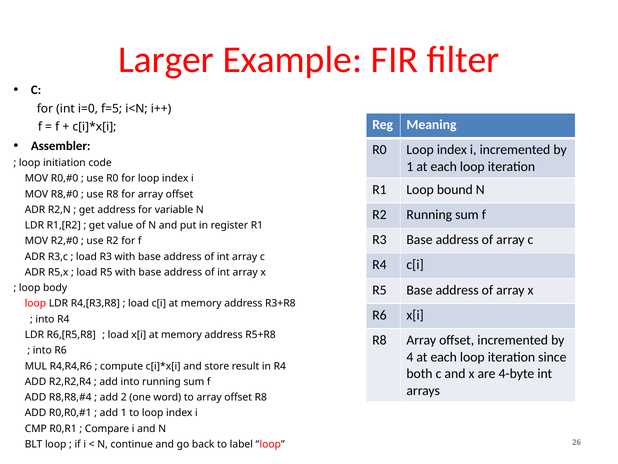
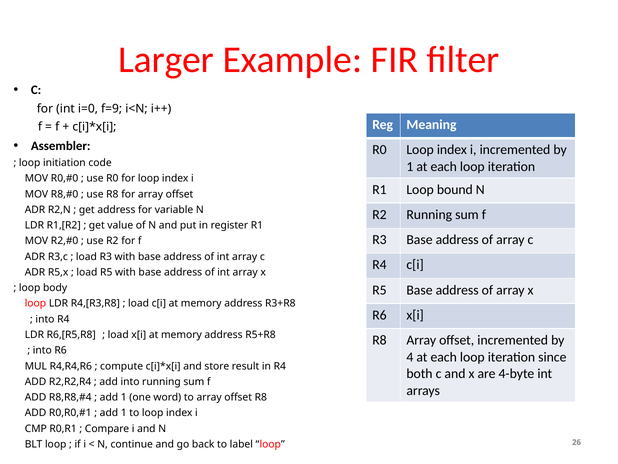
f=5: f=5 -> f=9
2 at (124, 397): 2 -> 1
